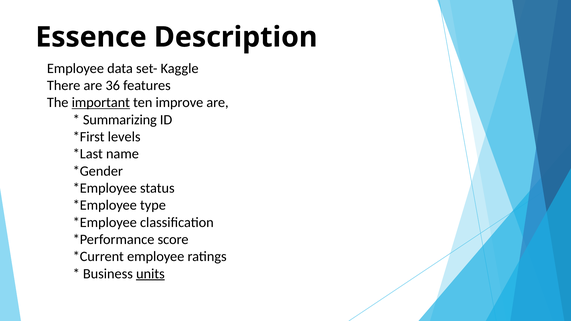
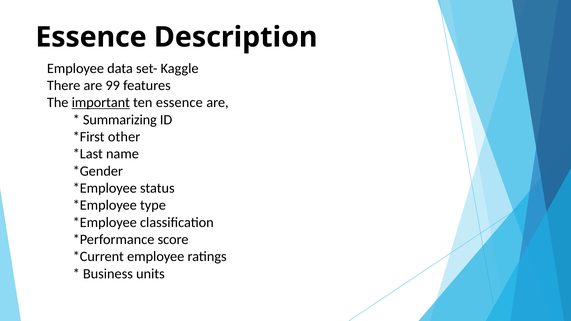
36: 36 -> 99
ten improve: improve -> essence
levels: levels -> other
units underline: present -> none
